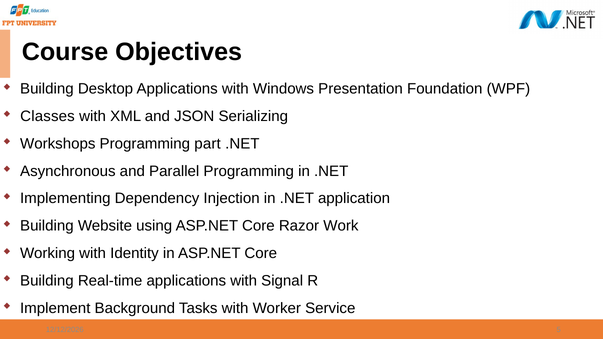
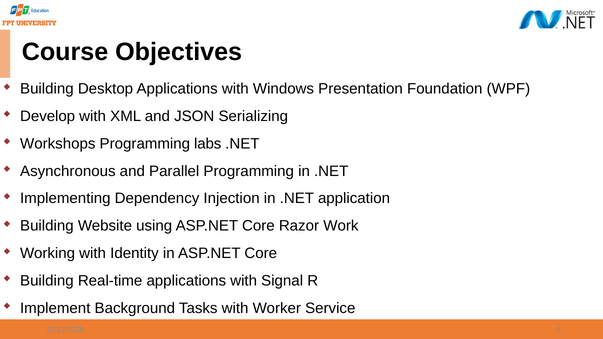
Classes: Classes -> Develop
part: part -> labs
